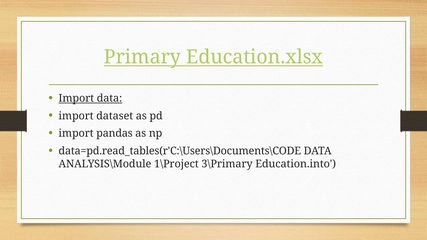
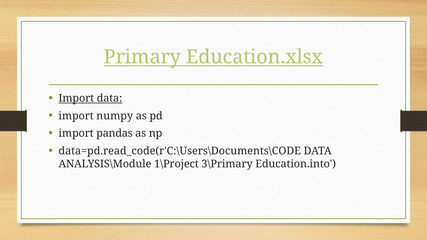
dataset: dataset -> numpy
data=pd.read_tables(r'C:\Users\Documents\CODE: data=pd.read_tables(r'C:\Users\Documents\CODE -> data=pd.read_code(r'C:\Users\Documents\CODE
